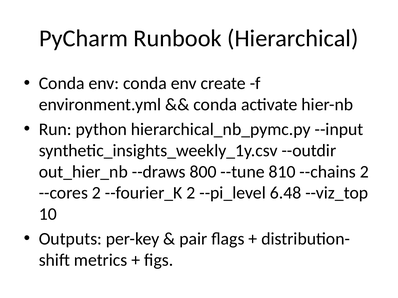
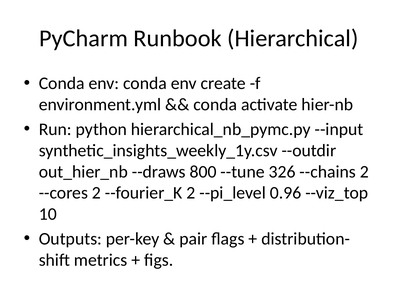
810: 810 -> 326
6.48: 6.48 -> 0.96
